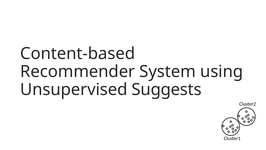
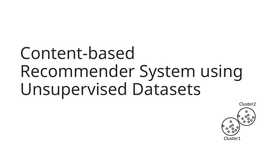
Suggests: Suggests -> Datasets
